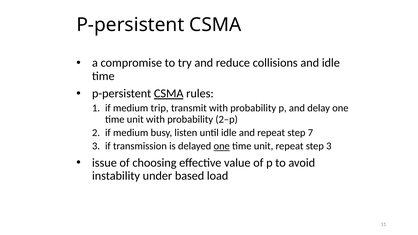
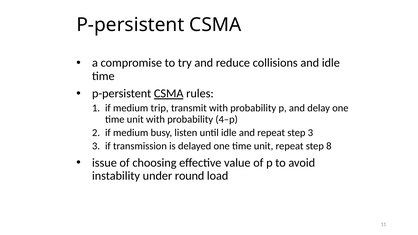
2–p: 2–p -> 4–p
step 7: 7 -> 3
one at (222, 146) underline: present -> none
step 3: 3 -> 8
based: based -> round
